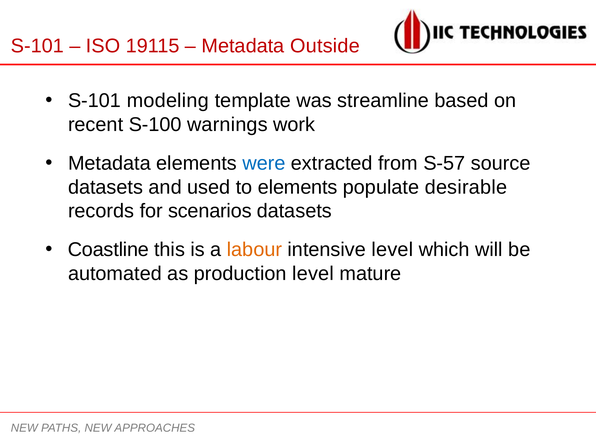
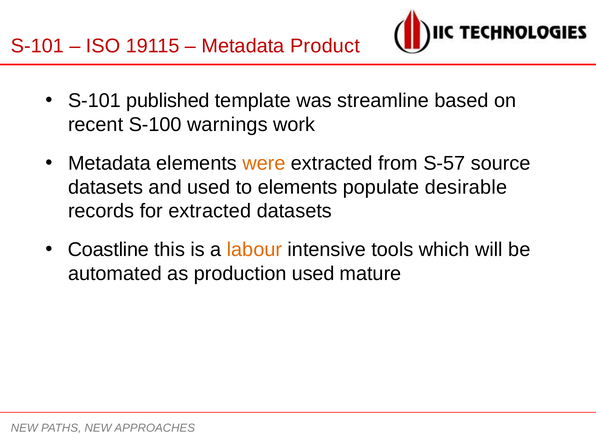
Outside: Outside -> Product
modeling: modeling -> published
were colour: blue -> orange
for scenarios: scenarios -> extracted
intensive level: level -> tools
production level: level -> used
